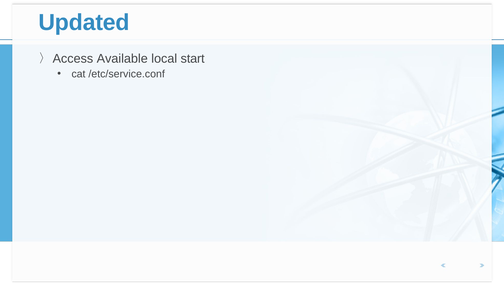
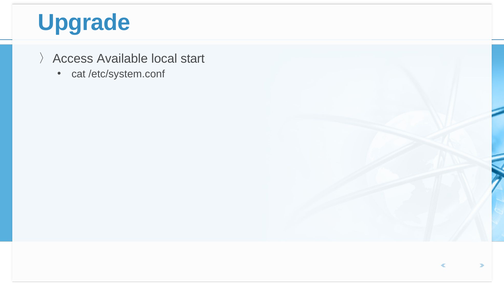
Updated: Updated -> Upgrade
/etc/service.conf: /etc/service.conf -> /etc/system.conf
